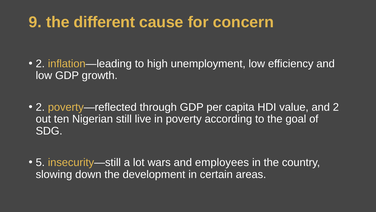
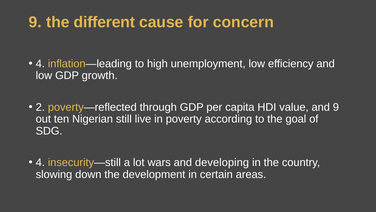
2 at (40, 64): 2 -> 4
and 2: 2 -> 9
5 at (40, 162): 5 -> 4
employees: employees -> developing
